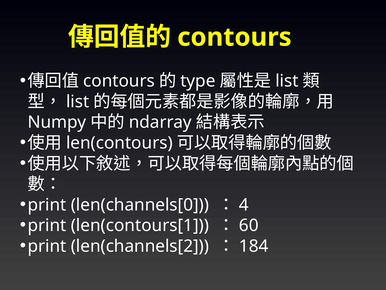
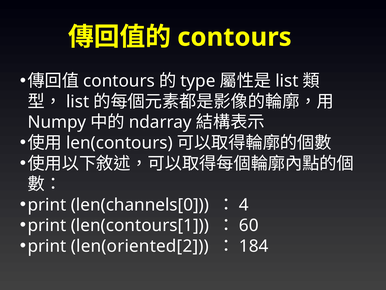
len(channels[2: len(channels[2 -> len(oriented[2
